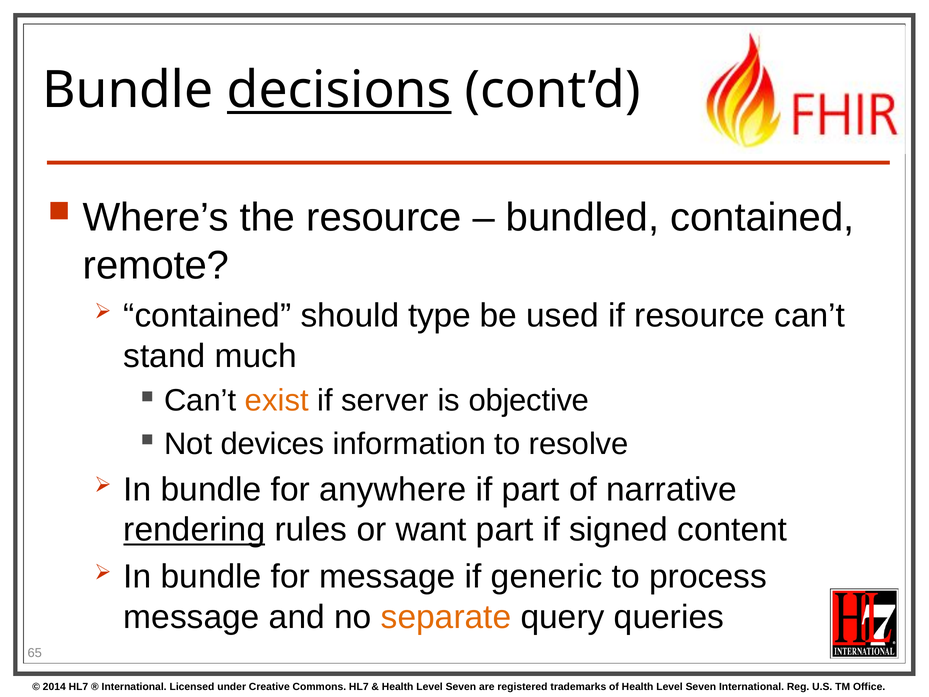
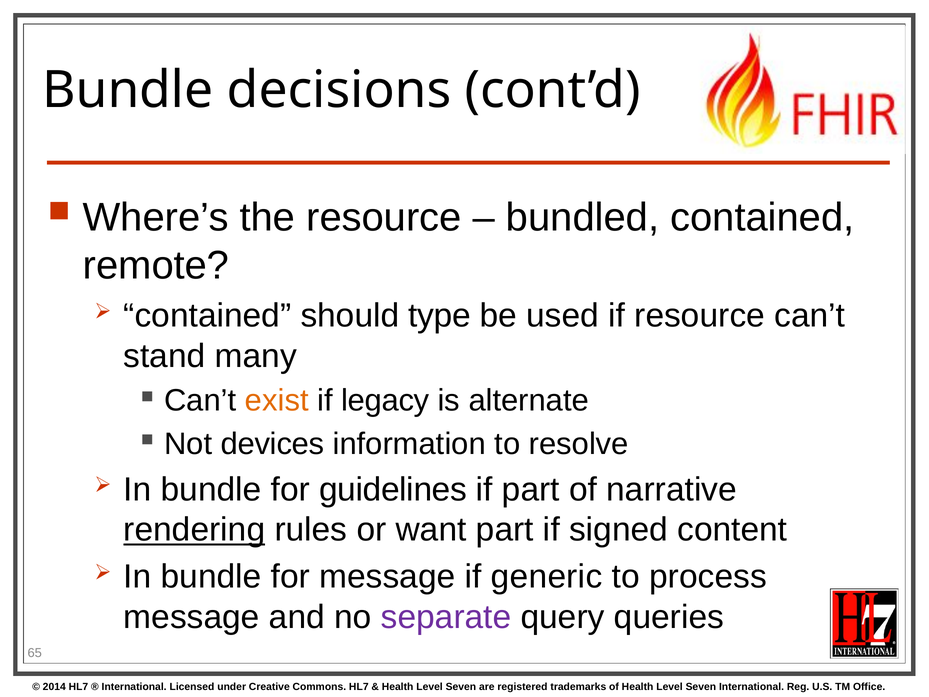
decisions underline: present -> none
much: much -> many
server: server -> legacy
objective: objective -> alternate
anywhere: anywhere -> guidelines
separate colour: orange -> purple
